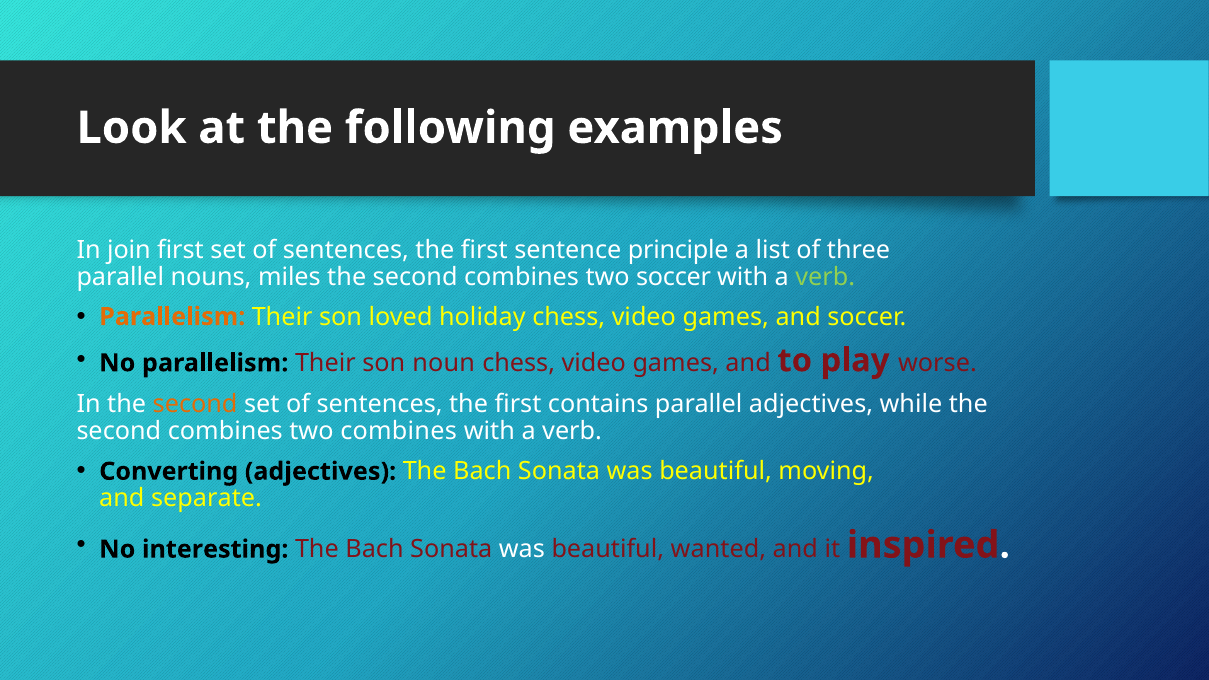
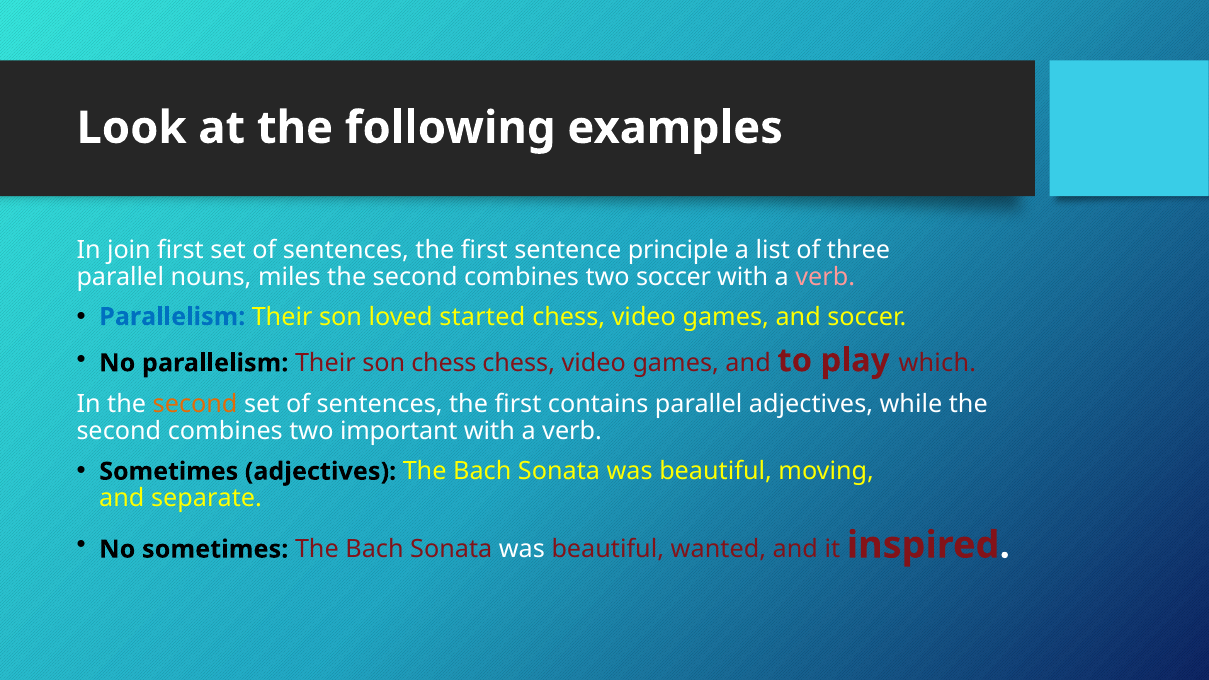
verb at (825, 277) colour: light green -> pink
Parallelism at (172, 317) colour: orange -> blue
holiday: holiday -> started
son noun: noun -> chess
worse: worse -> which
two combines: combines -> important
Converting at (169, 471): Converting -> Sometimes
No interesting: interesting -> sometimes
